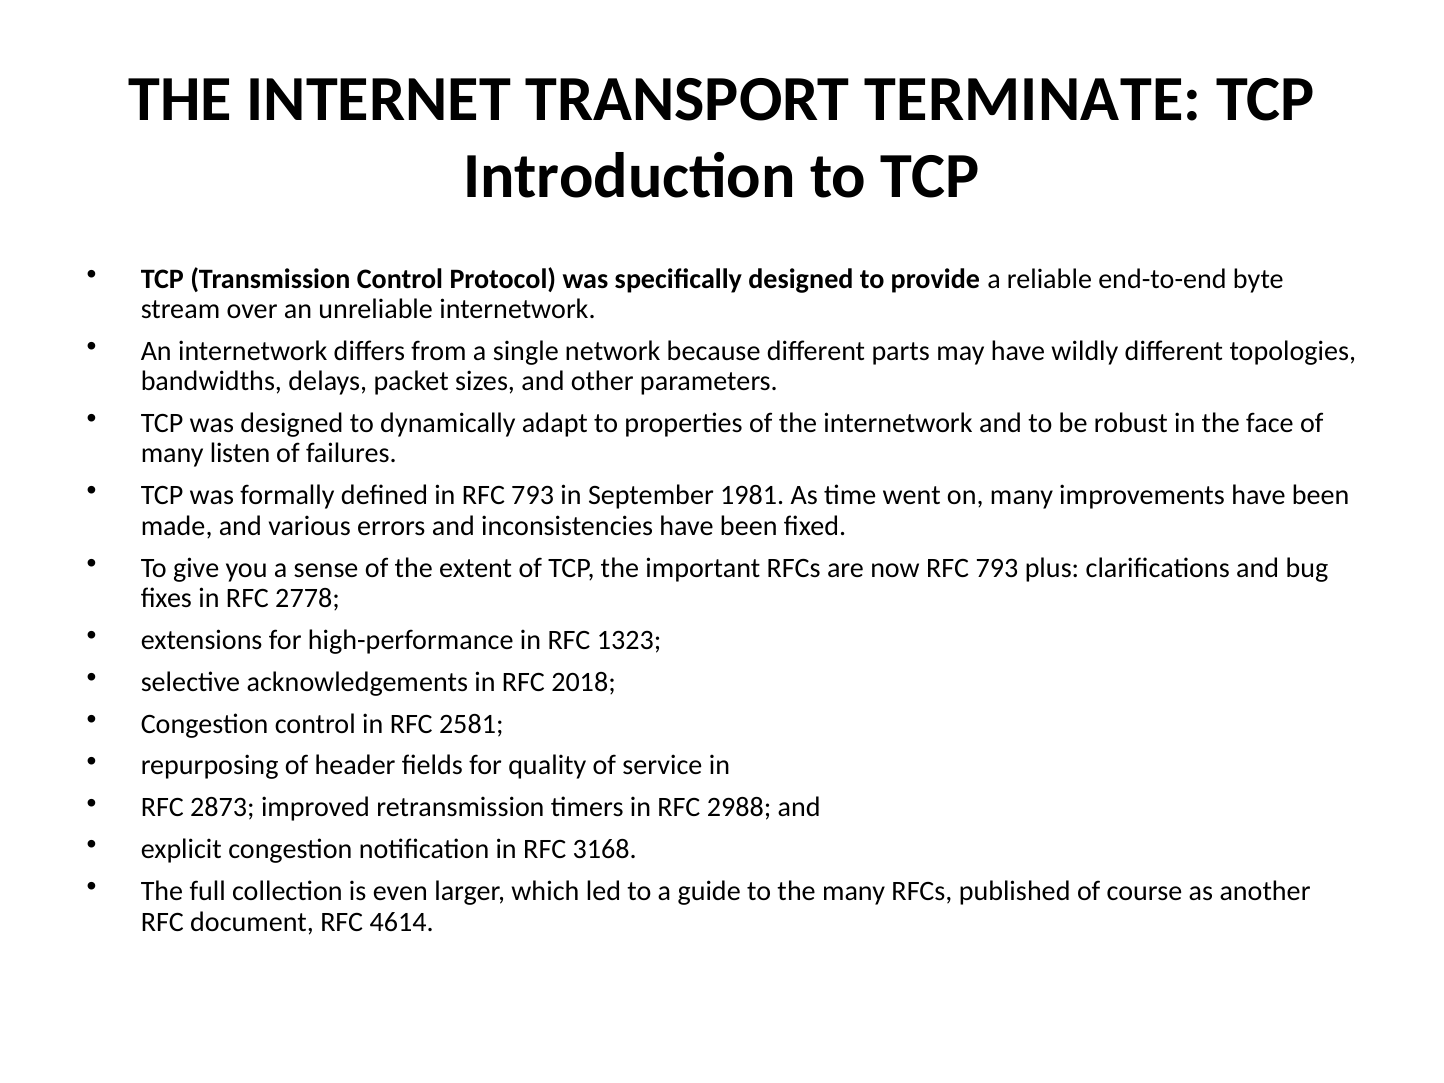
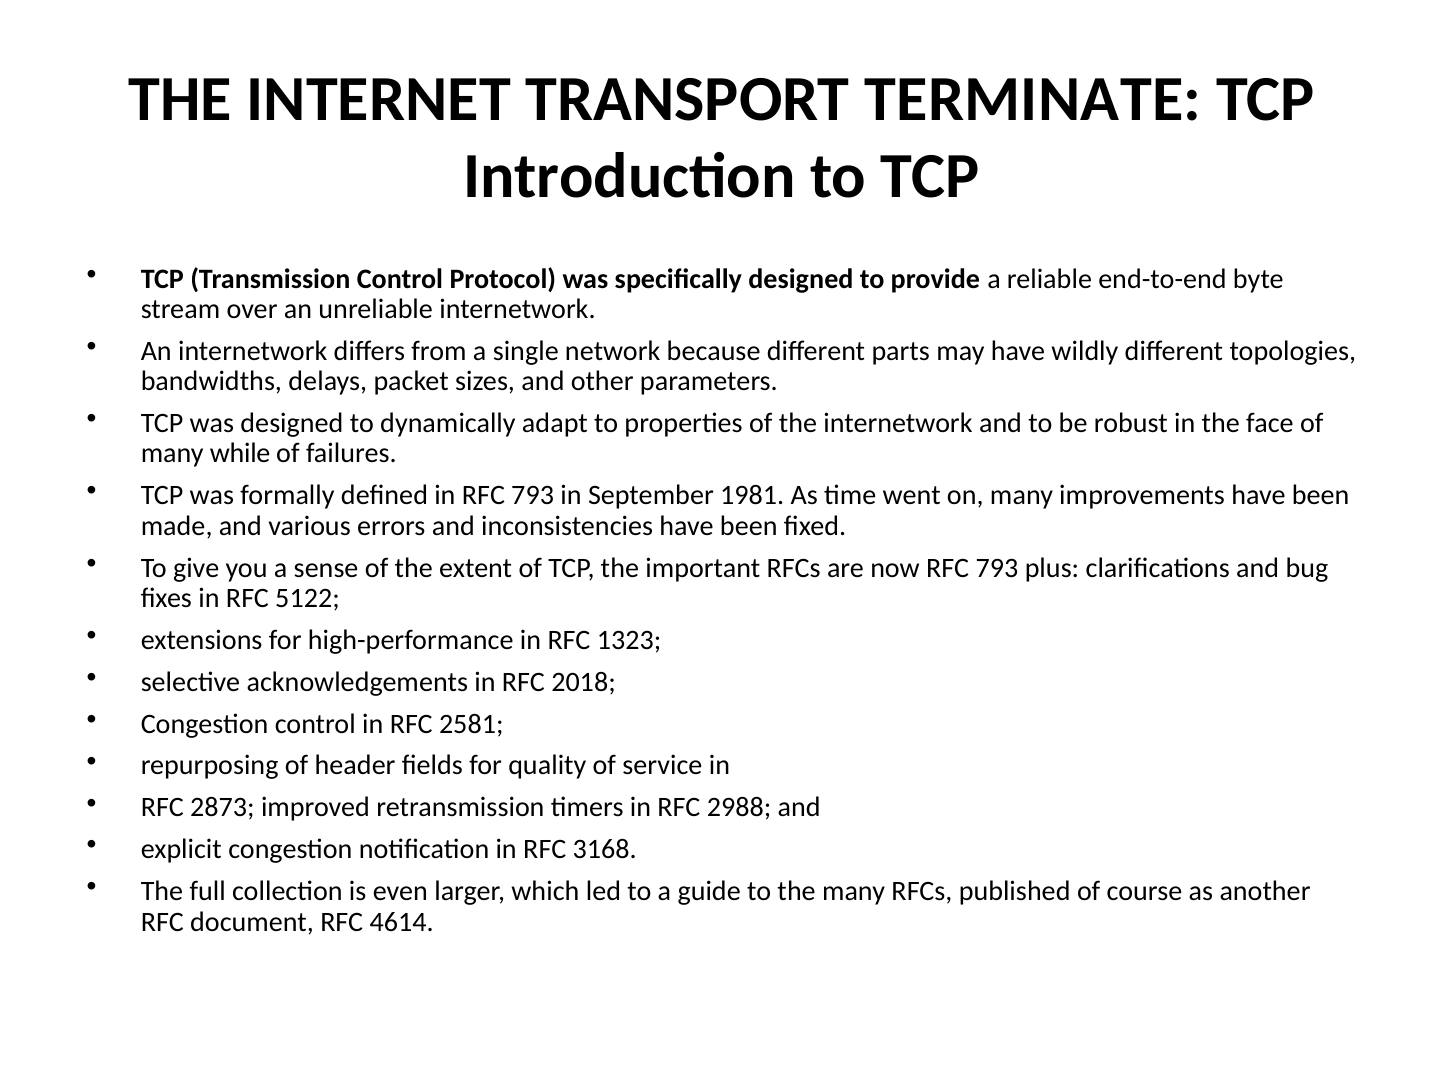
listen: listen -> while
2778: 2778 -> 5122
